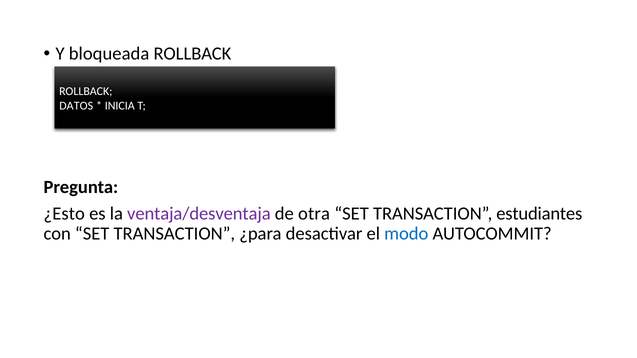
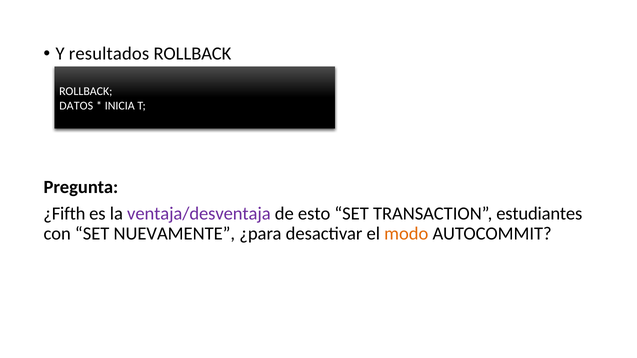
bloqueada: bloqueada -> resultados
¿Esto: ¿Esto -> ¿Fifth
otra: otra -> esto
con SET TRANSACTION: TRANSACTION -> NUEVAMENTE
modo colour: blue -> orange
